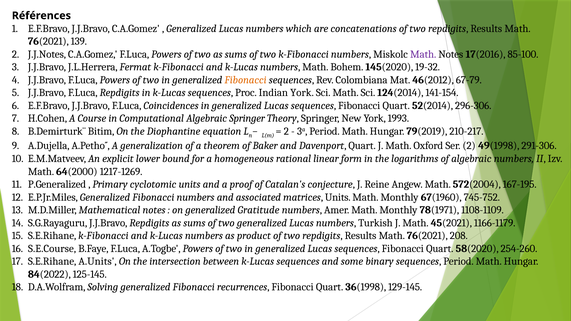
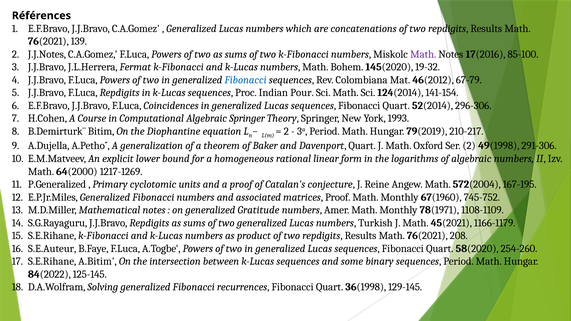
Fibonacci at (246, 80) colour: orange -> blue
Indian York: York -> Pour
matrices Units: Units -> Proof
S.E.Course: S.E.Course -> S.E.Auteur
A.Units: A.Units -> A.Bitim
